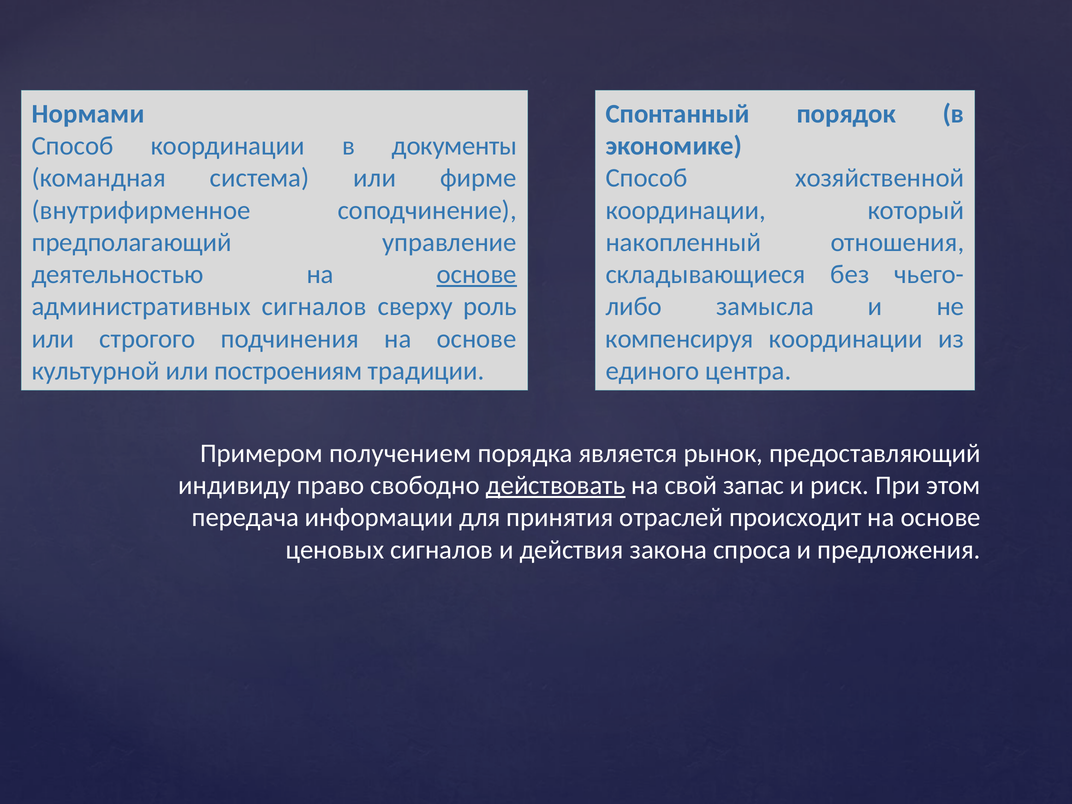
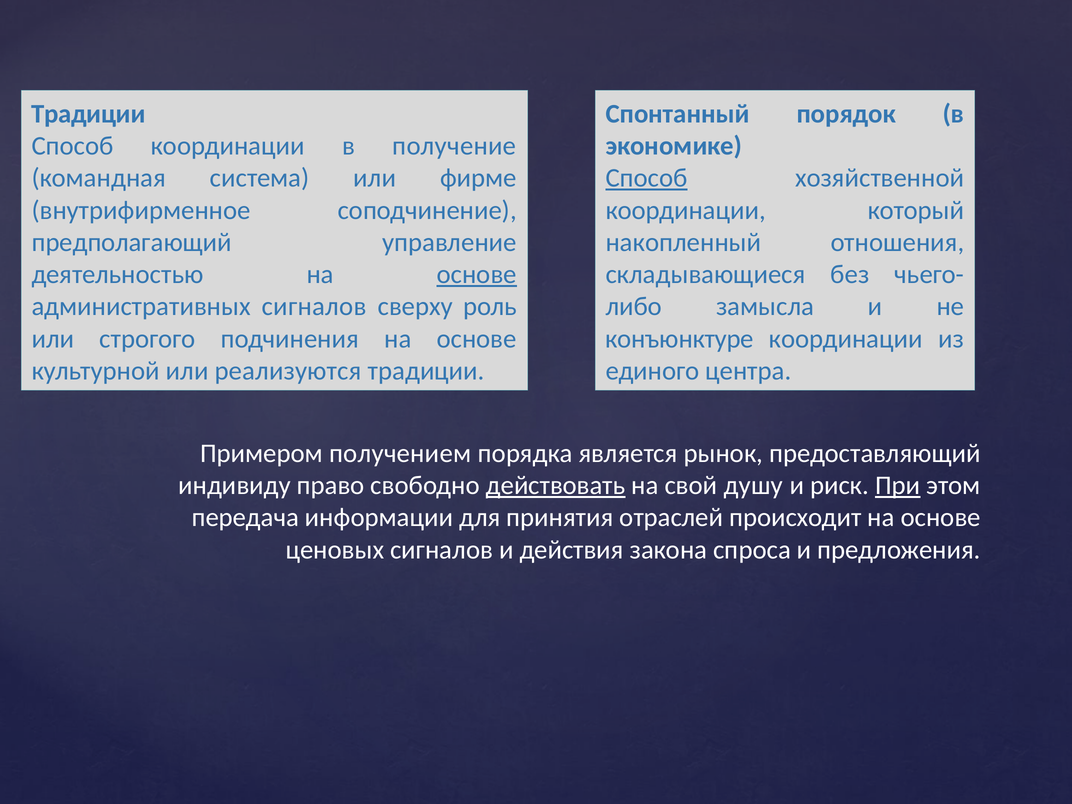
Нормами at (88, 114): Нормами -> Традиции
документы: документы -> получение
Способ at (647, 178) underline: none -> present
компенсируя: компенсируя -> конъюнктуре
построениям: построениям -> реализуются
запас: запас -> душу
При underline: none -> present
